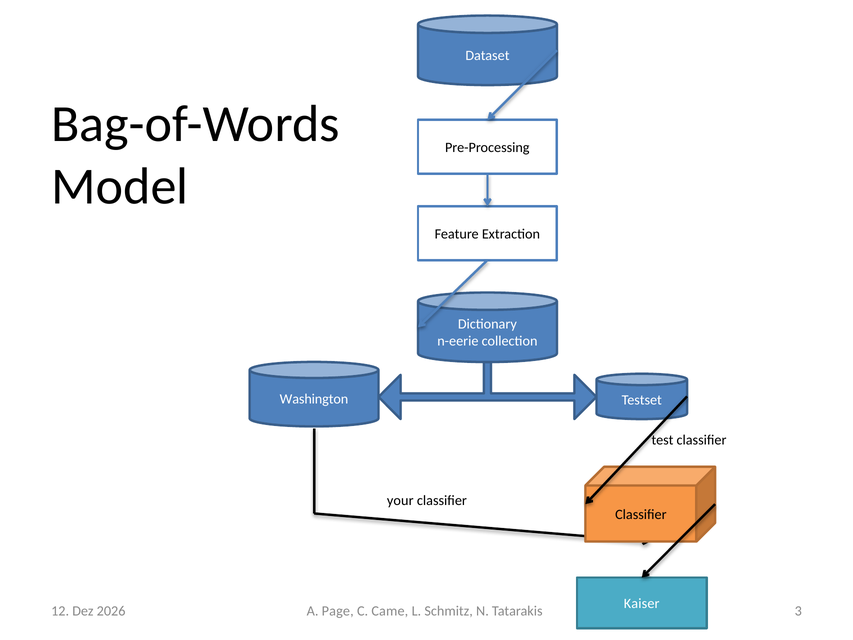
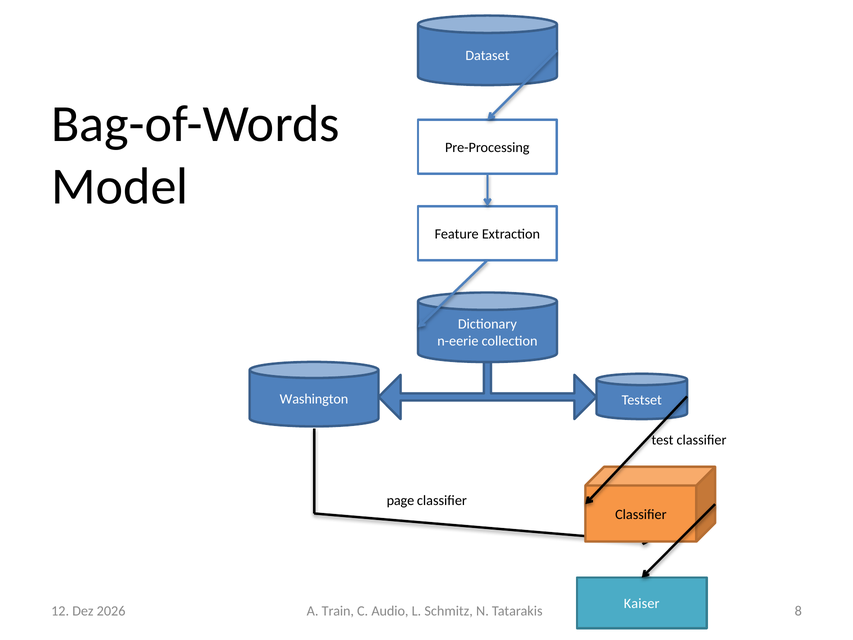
your: your -> page
Page: Page -> Train
Came: Came -> Audio
3: 3 -> 8
